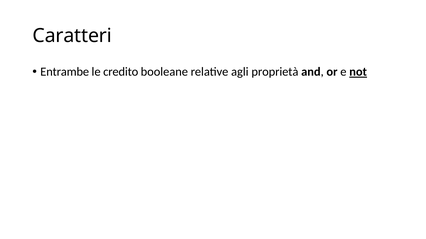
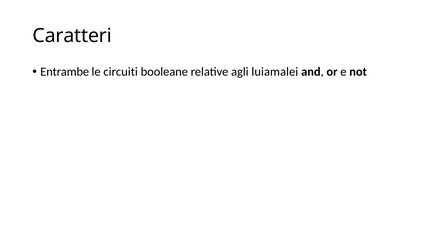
credito: credito -> circuiti
proprietà: proprietà -> luiamalei
not underline: present -> none
